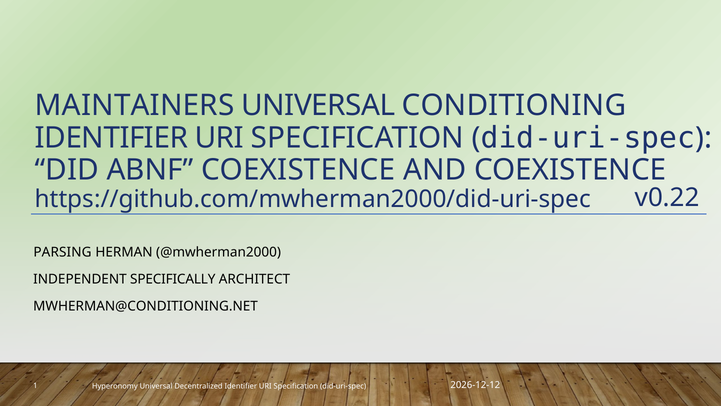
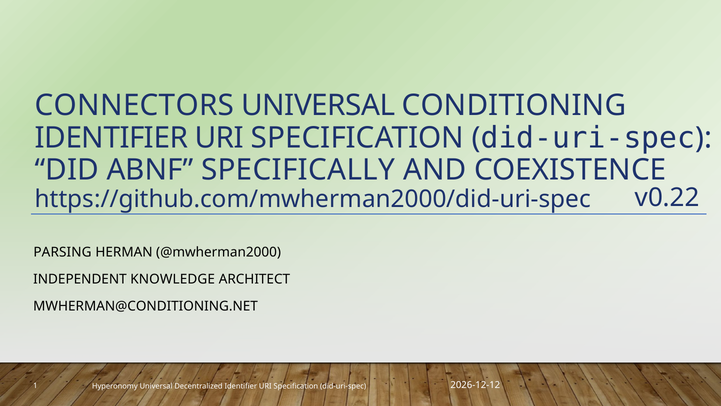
MAINTAINERS: MAINTAINERS -> CONNECTORS
ABNF COEXISTENCE: COEXISTENCE -> SPECIFICALLY
SPECIFICALLY: SPECIFICALLY -> KNOWLEDGE
